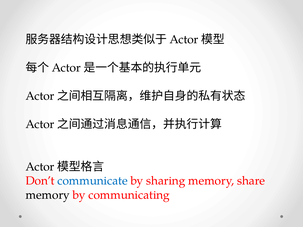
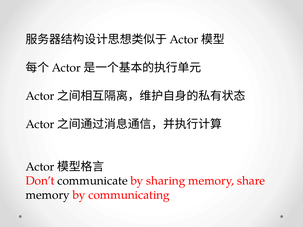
communicate colour: blue -> black
